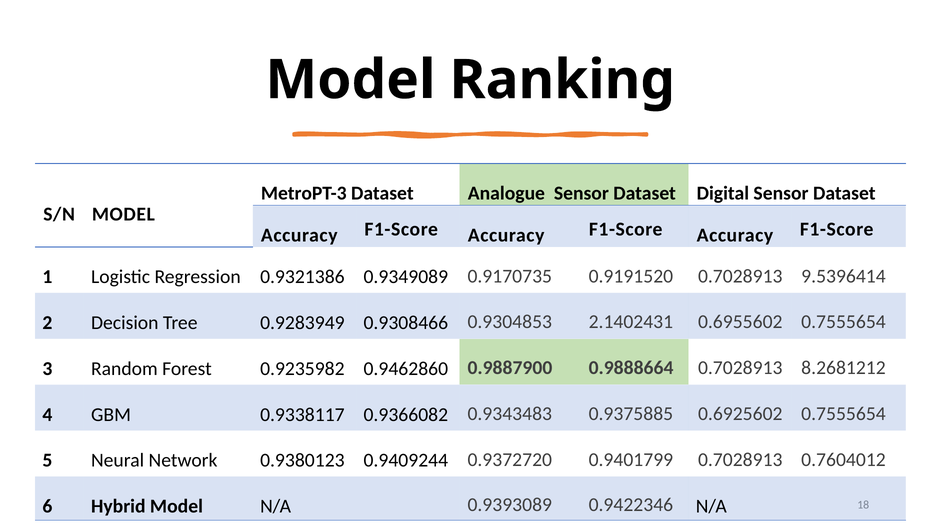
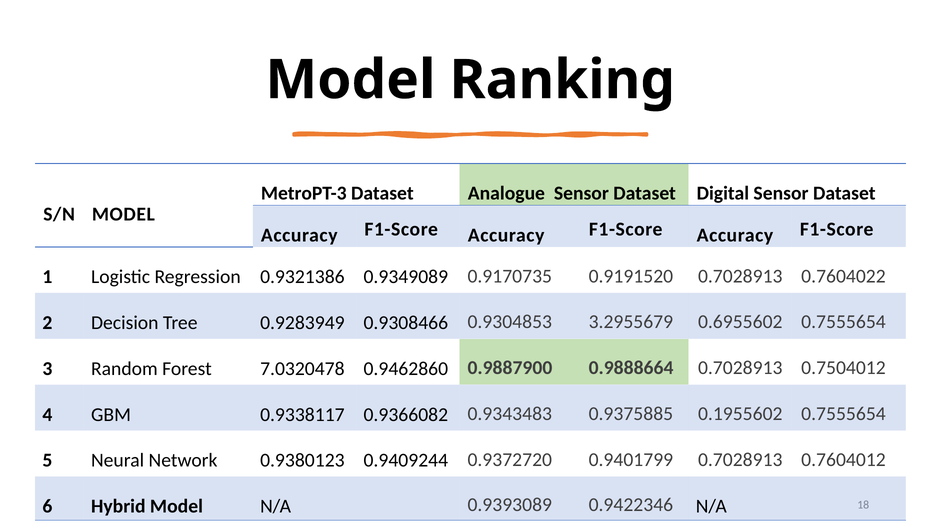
9.5396414: 9.5396414 -> 0.7604022
2.1402431: 2.1402431 -> 3.2955679
0.9235982: 0.9235982 -> 7.0320478
8.2681212: 8.2681212 -> 0.7504012
0.6925602: 0.6925602 -> 0.1955602
